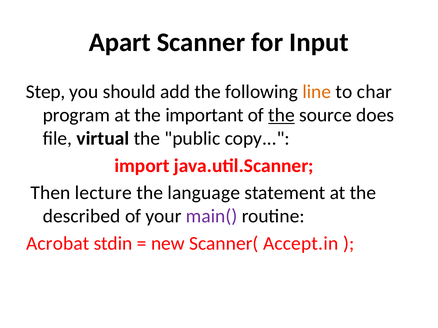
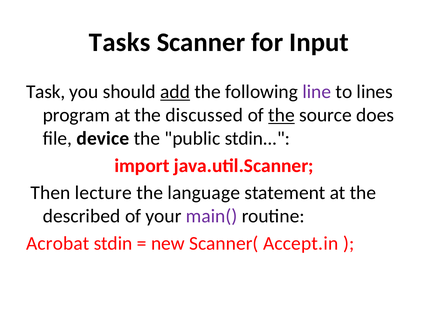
Apart: Apart -> Tasks
Step: Step -> Task
add underline: none -> present
line colour: orange -> purple
char: char -> lines
important: important -> discussed
virtual: virtual -> device
public copy: copy -> stdin
